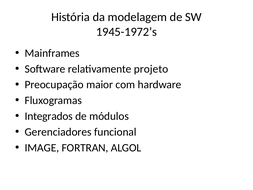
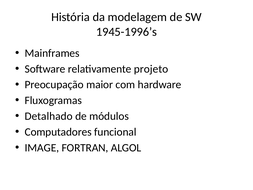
1945-1972’s: 1945-1972’s -> 1945-1996’s
Integrados: Integrados -> Detalhado
Gerenciadores: Gerenciadores -> Computadores
